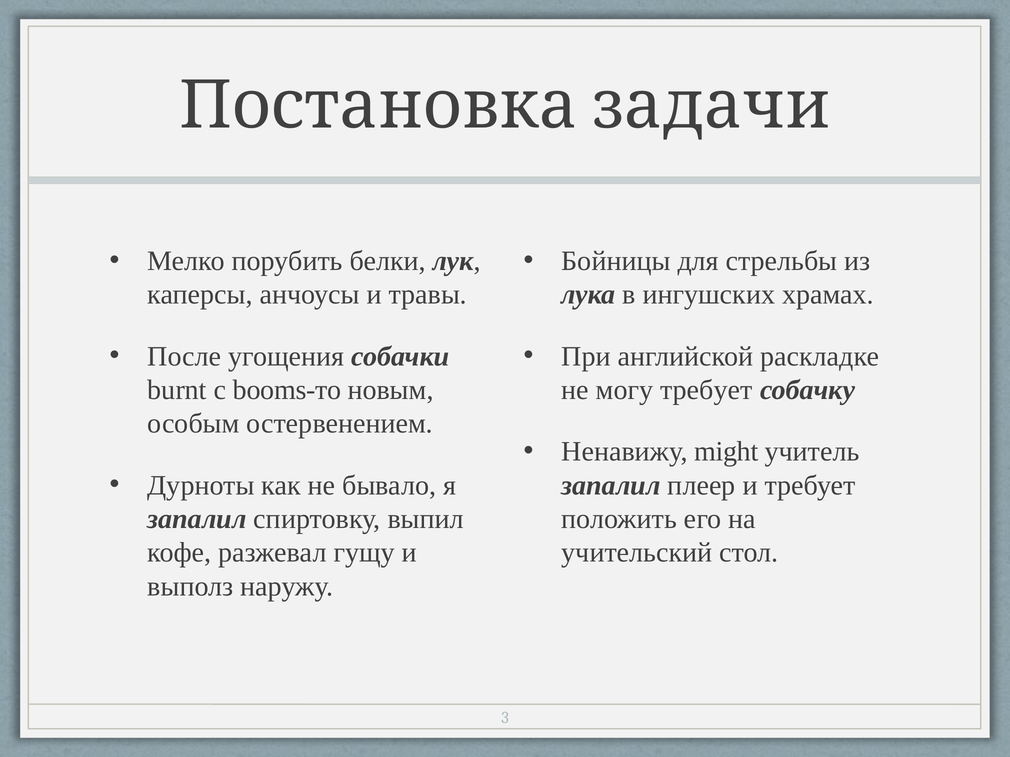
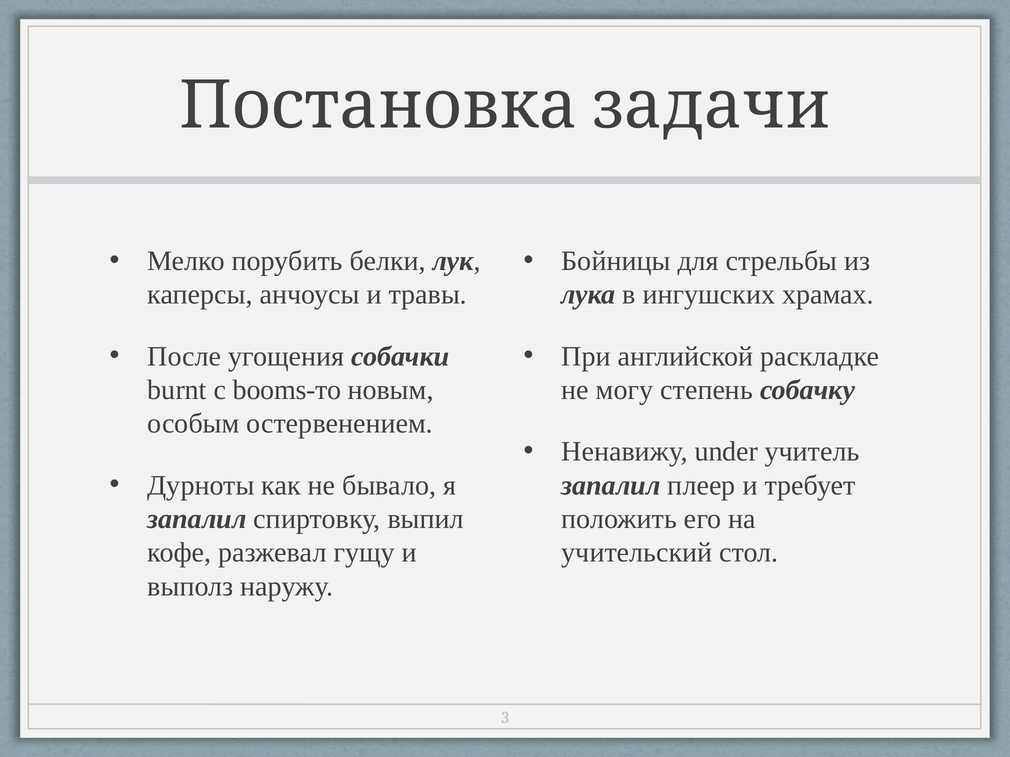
могу требует: требует -> степень
might: might -> under
